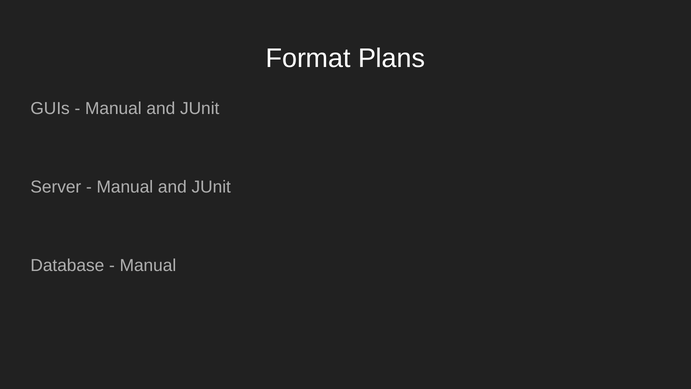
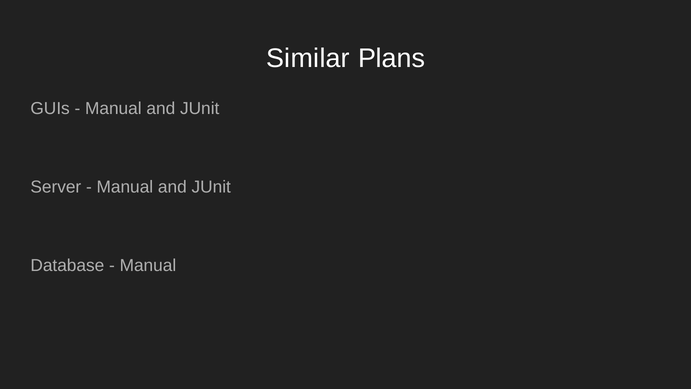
Format: Format -> Similar
